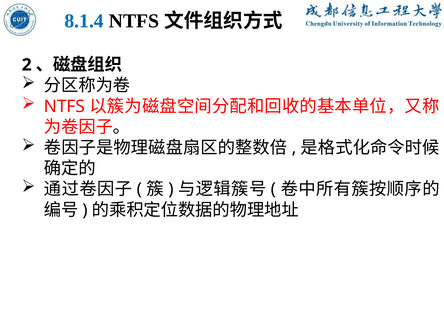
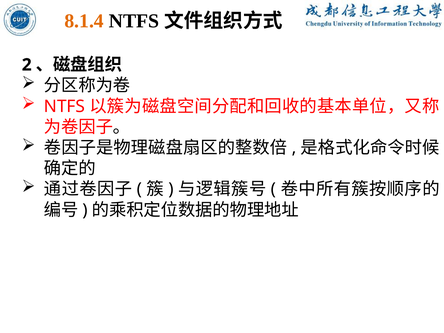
8.1.4 colour: blue -> orange
